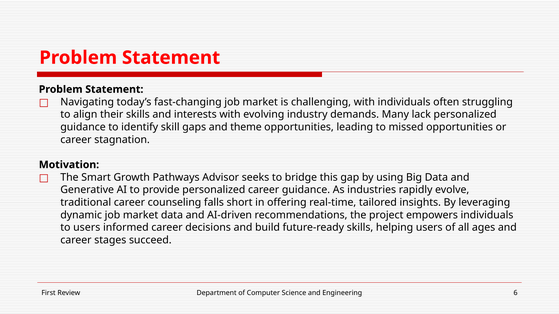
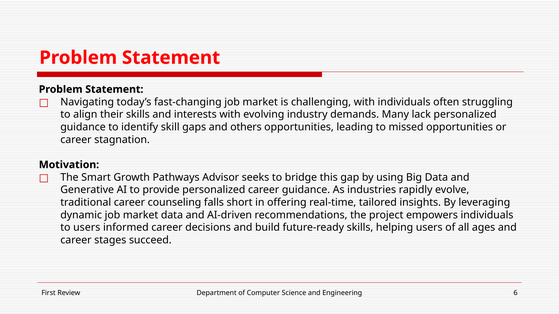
theme: theme -> others
